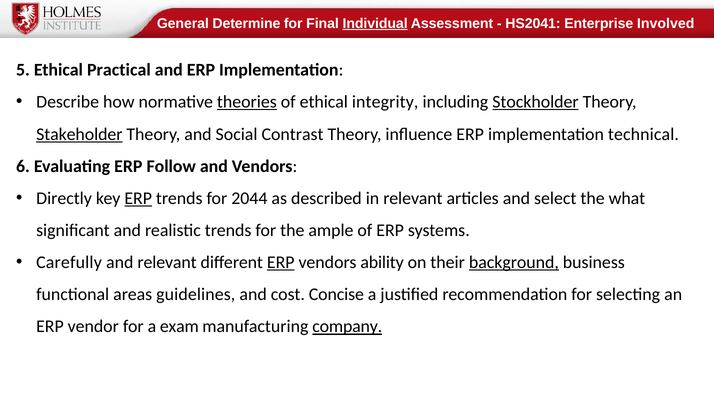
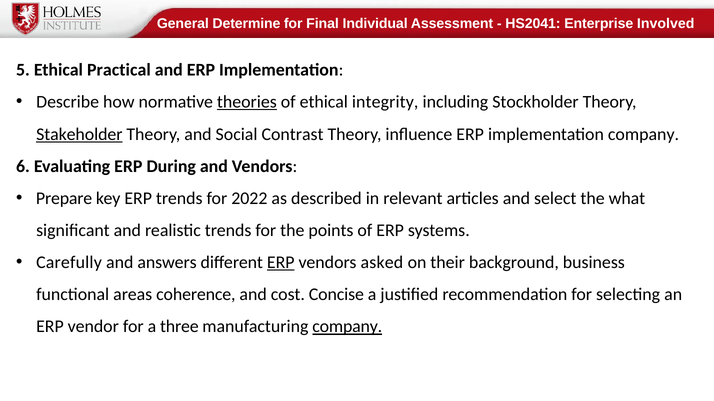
Individual underline: present -> none
Stockholder underline: present -> none
implementation technical: technical -> company
Follow: Follow -> During
Directly: Directly -> Prepare
ERP at (138, 199) underline: present -> none
2044: 2044 -> 2022
ample: ample -> points
and relevant: relevant -> answers
ability: ability -> asked
background underline: present -> none
guidelines: guidelines -> coherence
exam: exam -> three
